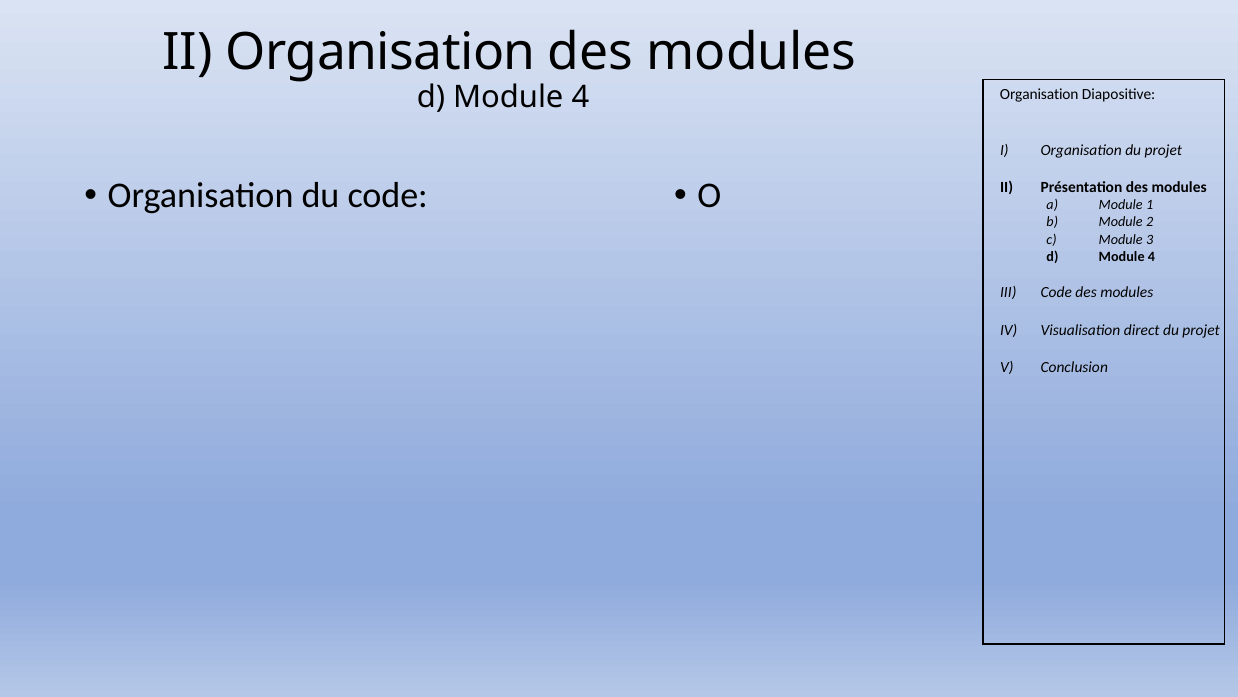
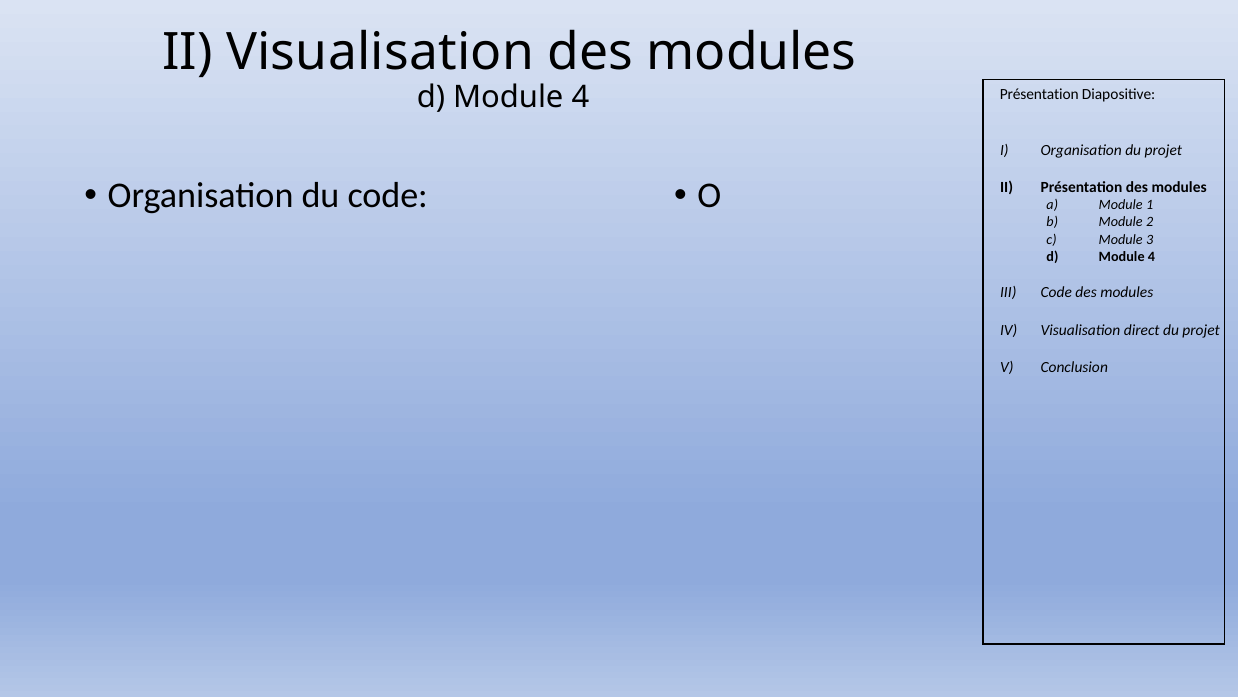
II Organisation: Organisation -> Visualisation
Organisation at (1039, 94): Organisation -> Présentation
